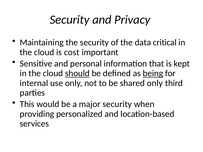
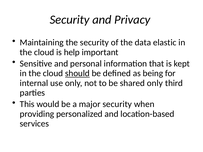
critical: critical -> elastic
cost: cost -> help
being underline: present -> none
